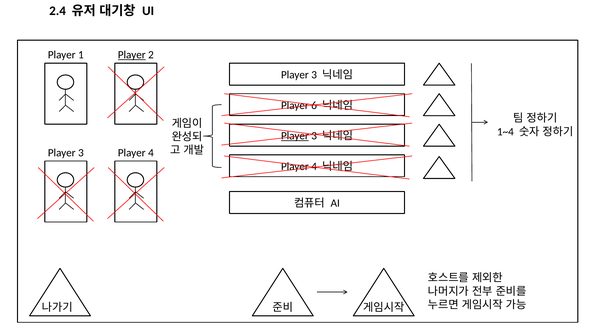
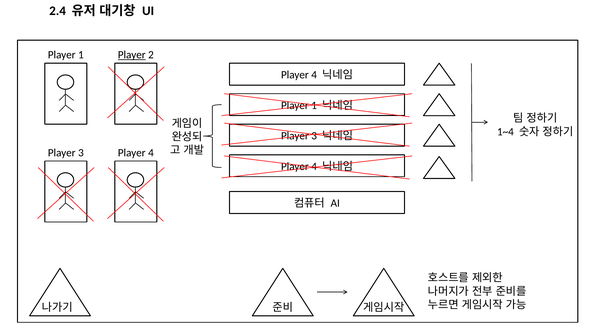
3 at (314, 75): 3 -> 4
6 at (314, 105): 6 -> 1
Player at (295, 136) underline: present -> none
